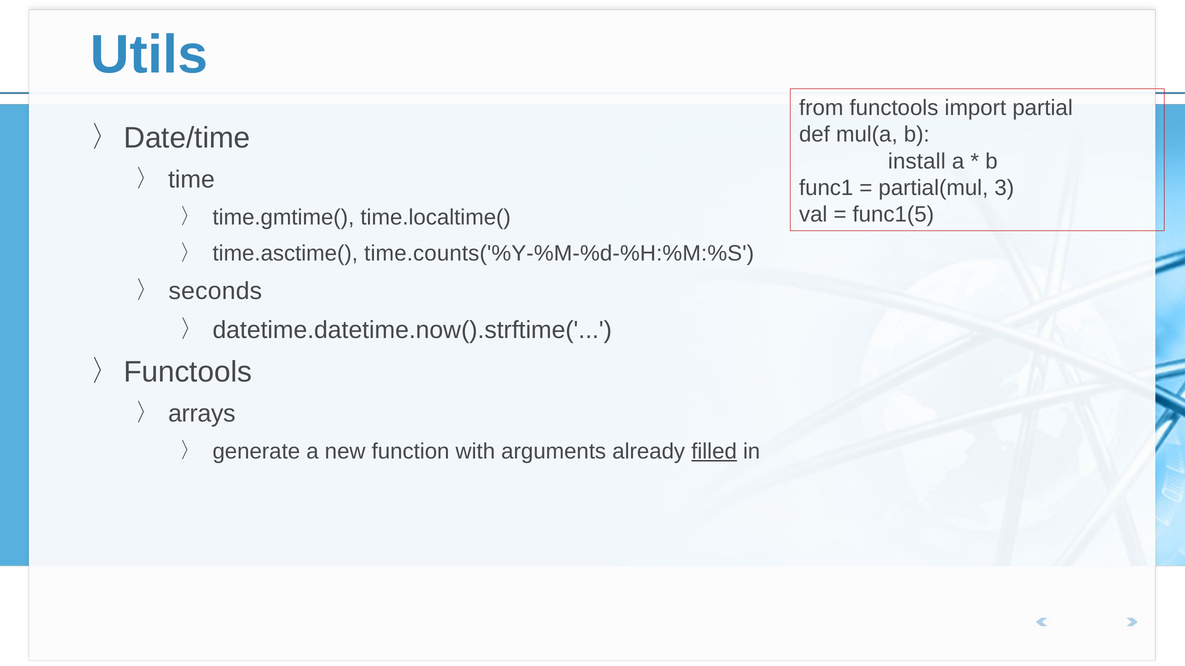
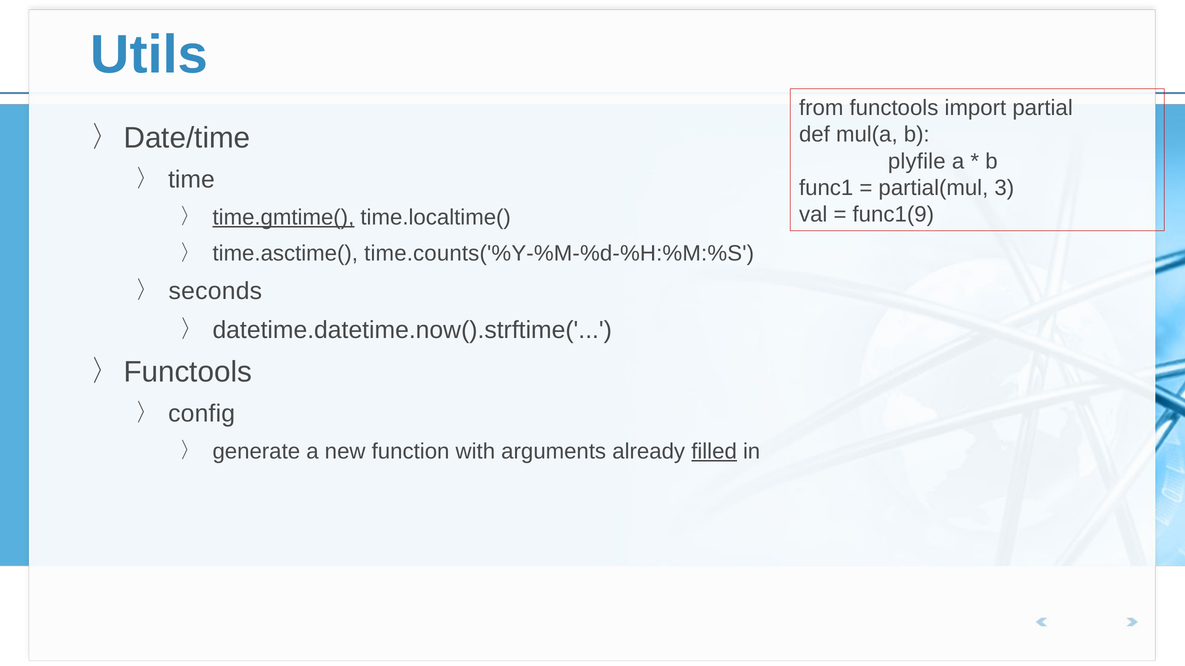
install: install -> plyfile
func1(5: func1(5 -> func1(9
time.gmtime( underline: none -> present
arrays: arrays -> config
